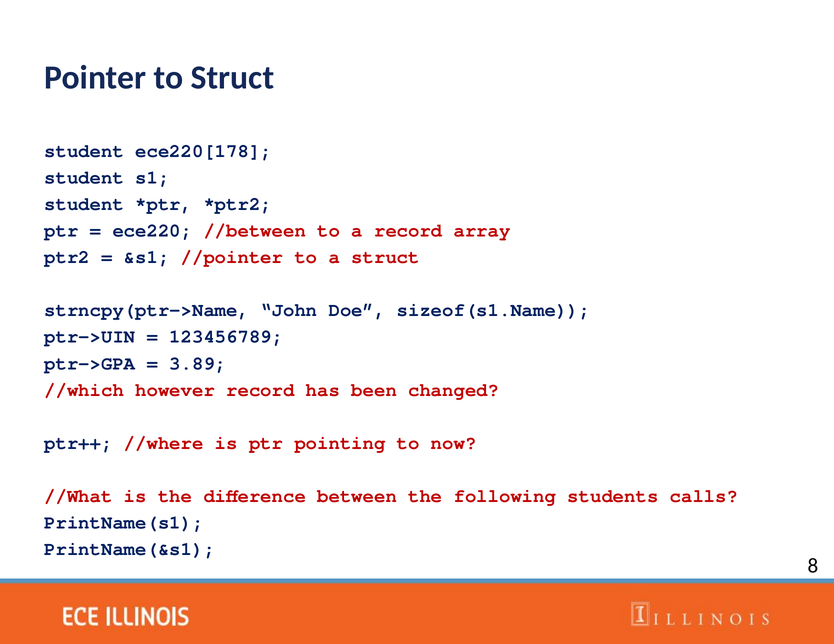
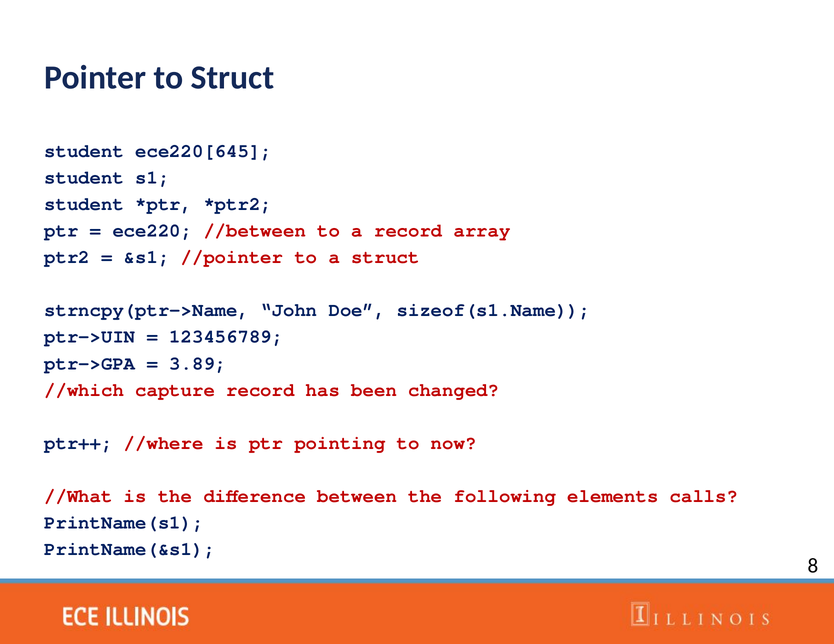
ece220[178: ece220[178 -> ece220[645
however: however -> capture
students: students -> elements
